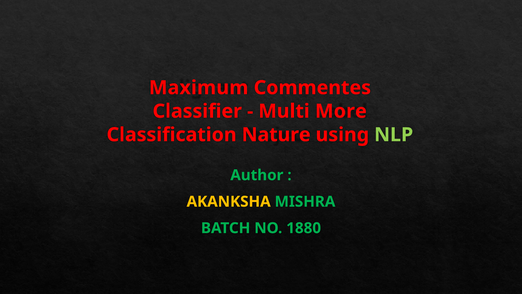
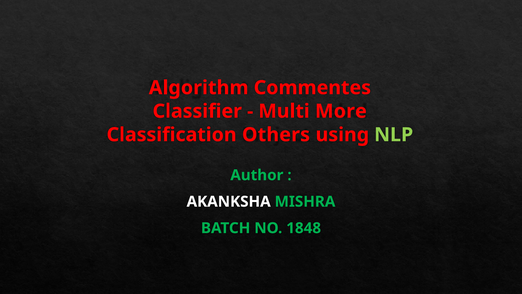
Maximum: Maximum -> Algorithm
Nature: Nature -> Others
AKANKSHA colour: yellow -> white
1880: 1880 -> 1848
